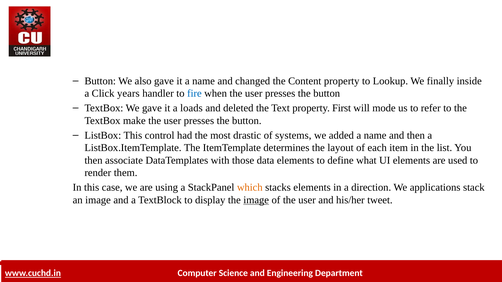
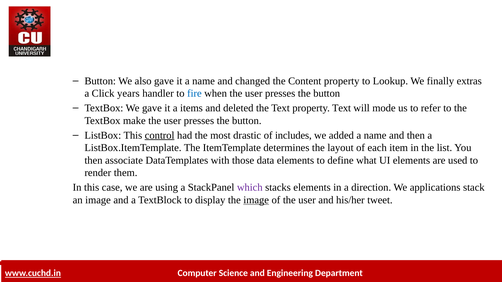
inside: inside -> extras
loads: loads -> items
property First: First -> Text
control underline: none -> present
systems: systems -> includes
which colour: orange -> purple
